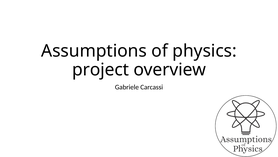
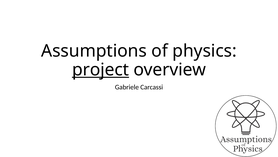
project underline: none -> present
